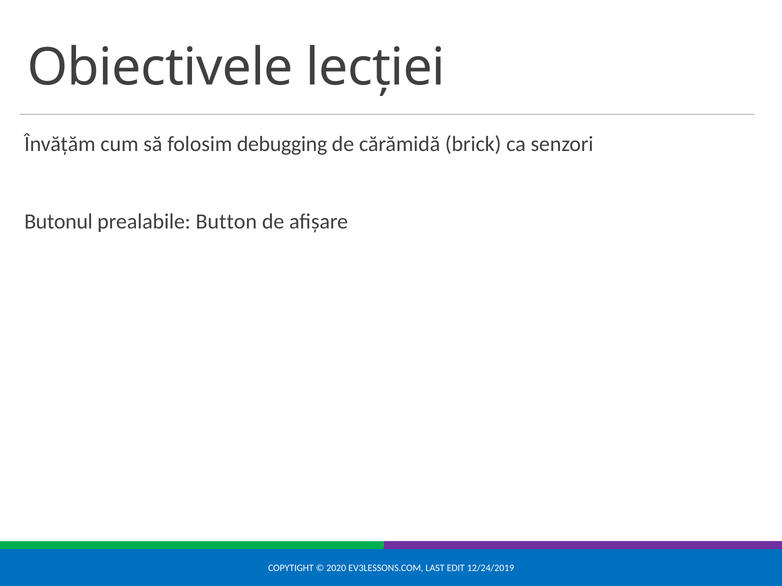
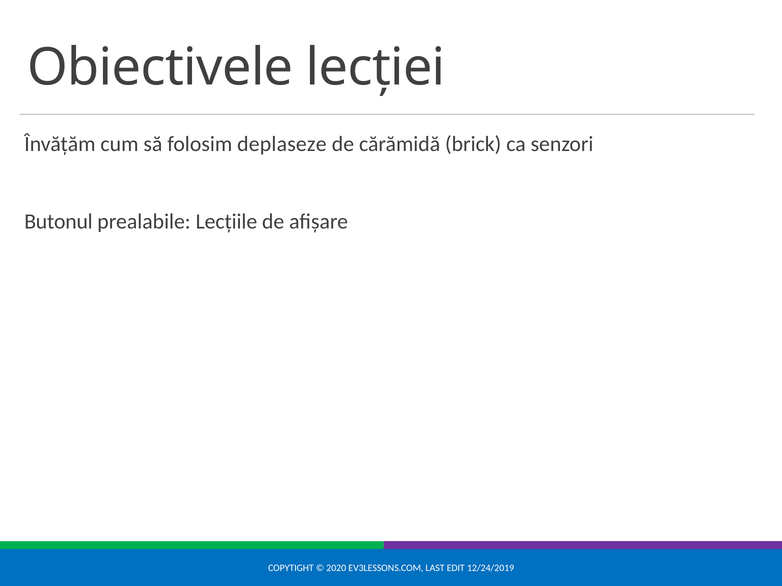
debugging: debugging -> deplaseze
Button: Button -> Lecțiile
